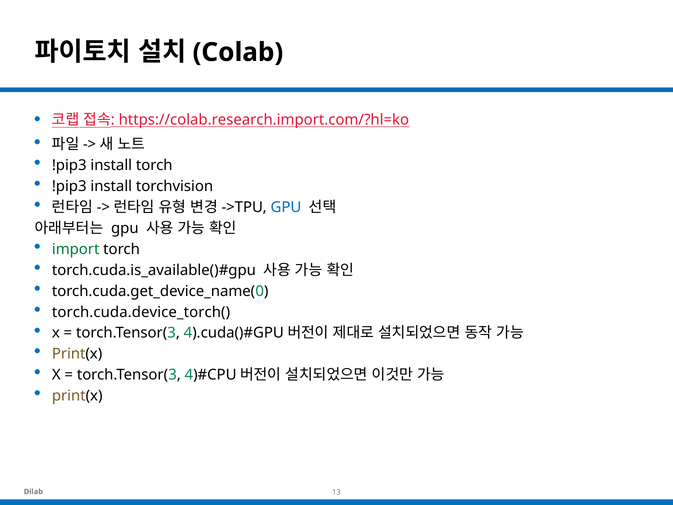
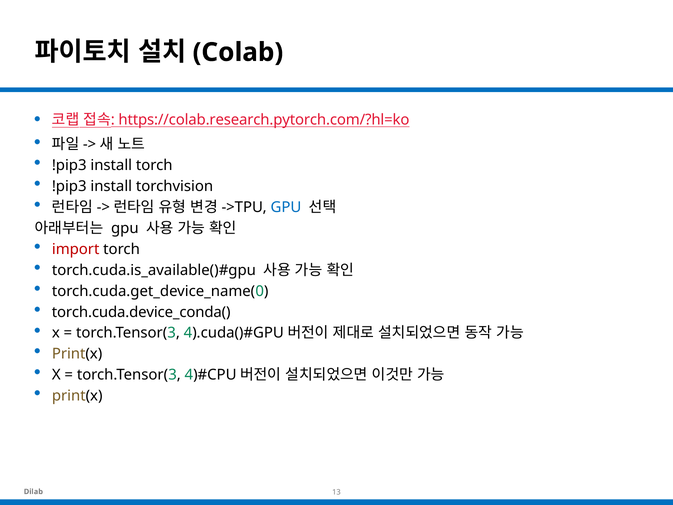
https://colab.research.import.com/?hl=ko: https://colab.research.import.com/?hl=ko -> https://colab.research.pytorch.com/?hl=ko
import colour: green -> red
torch.cuda.device_torch(: torch.cuda.device_torch( -> torch.cuda.device_conda(
